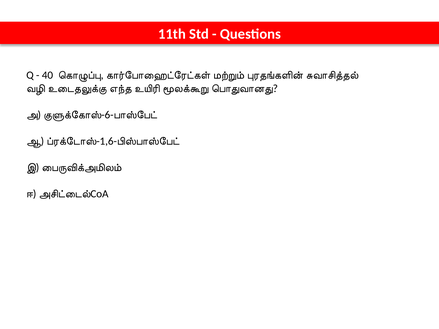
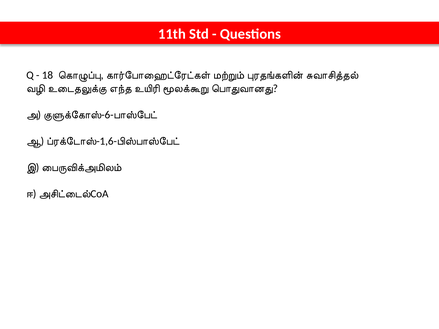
40: 40 -> 18
